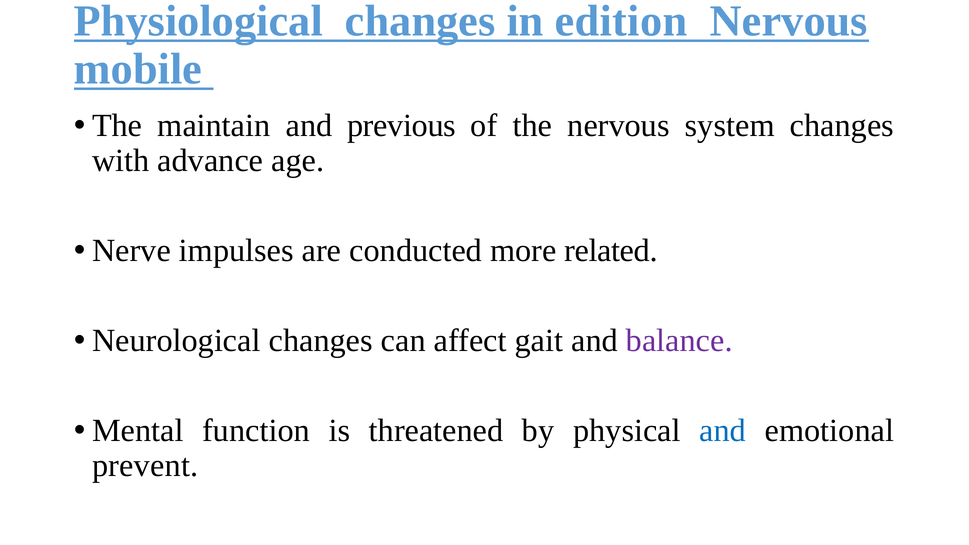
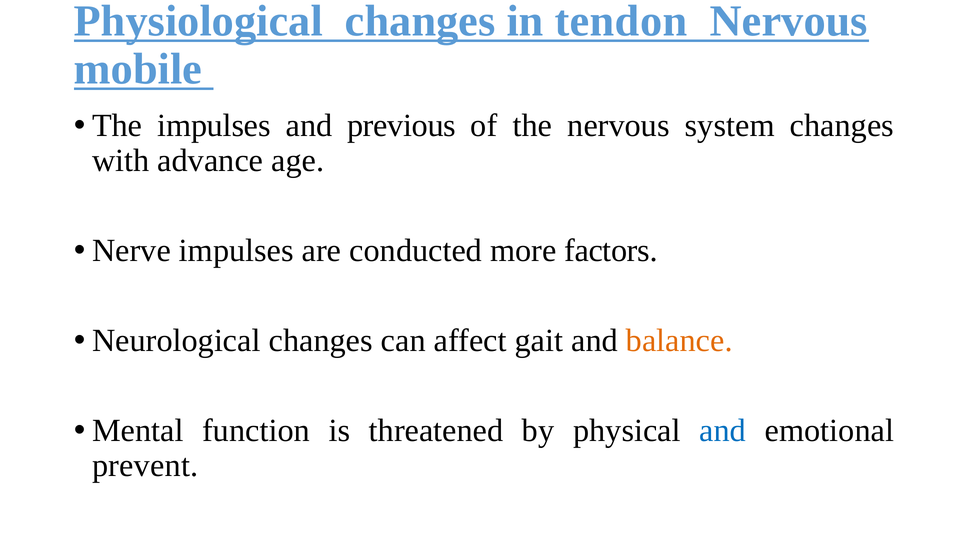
edition: edition -> tendon
The maintain: maintain -> impulses
related: related -> factors
balance colour: purple -> orange
